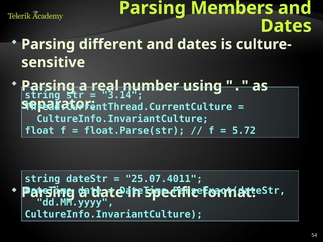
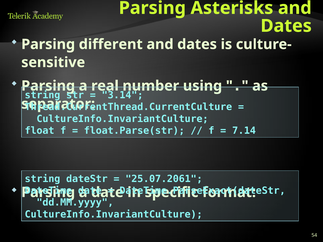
Members: Members -> Asterisks
5.72: 5.72 -> 7.14
25.07.4011: 25.07.4011 -> 25.07.2061
